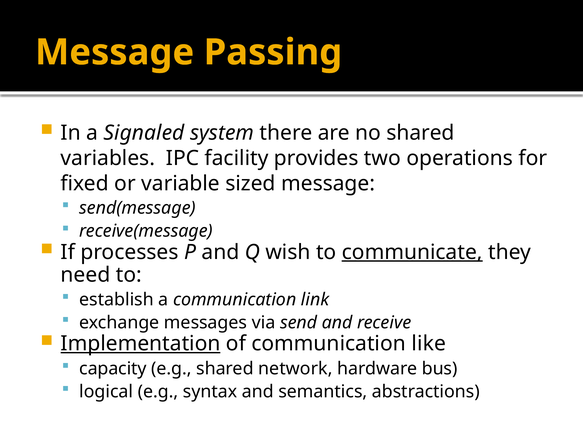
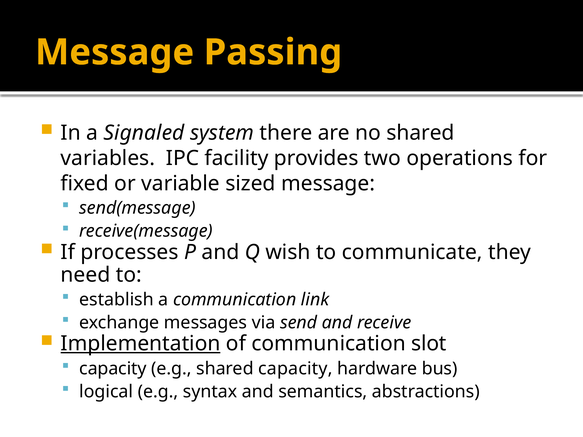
communicate underline: present -> none
like: like -> slot
shared network: network -> capacity
